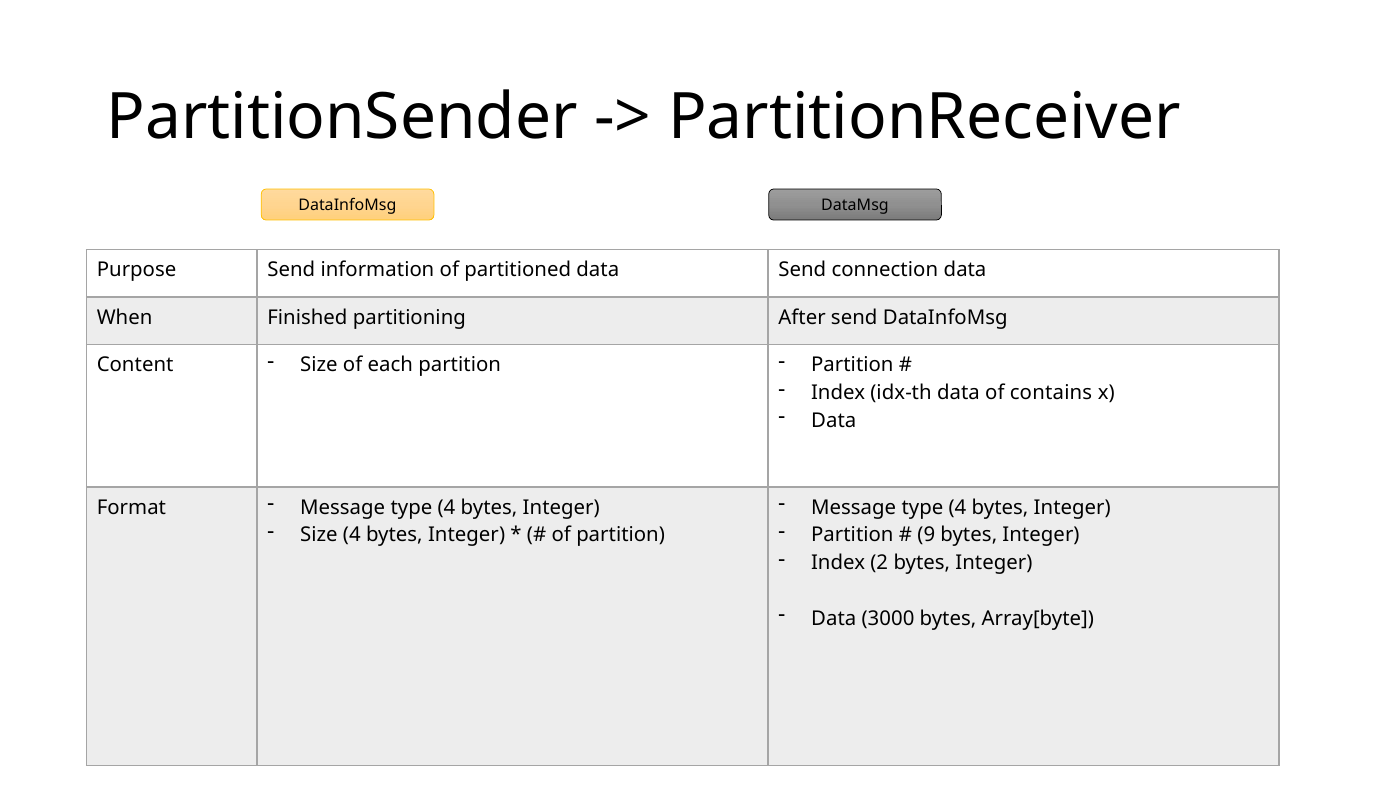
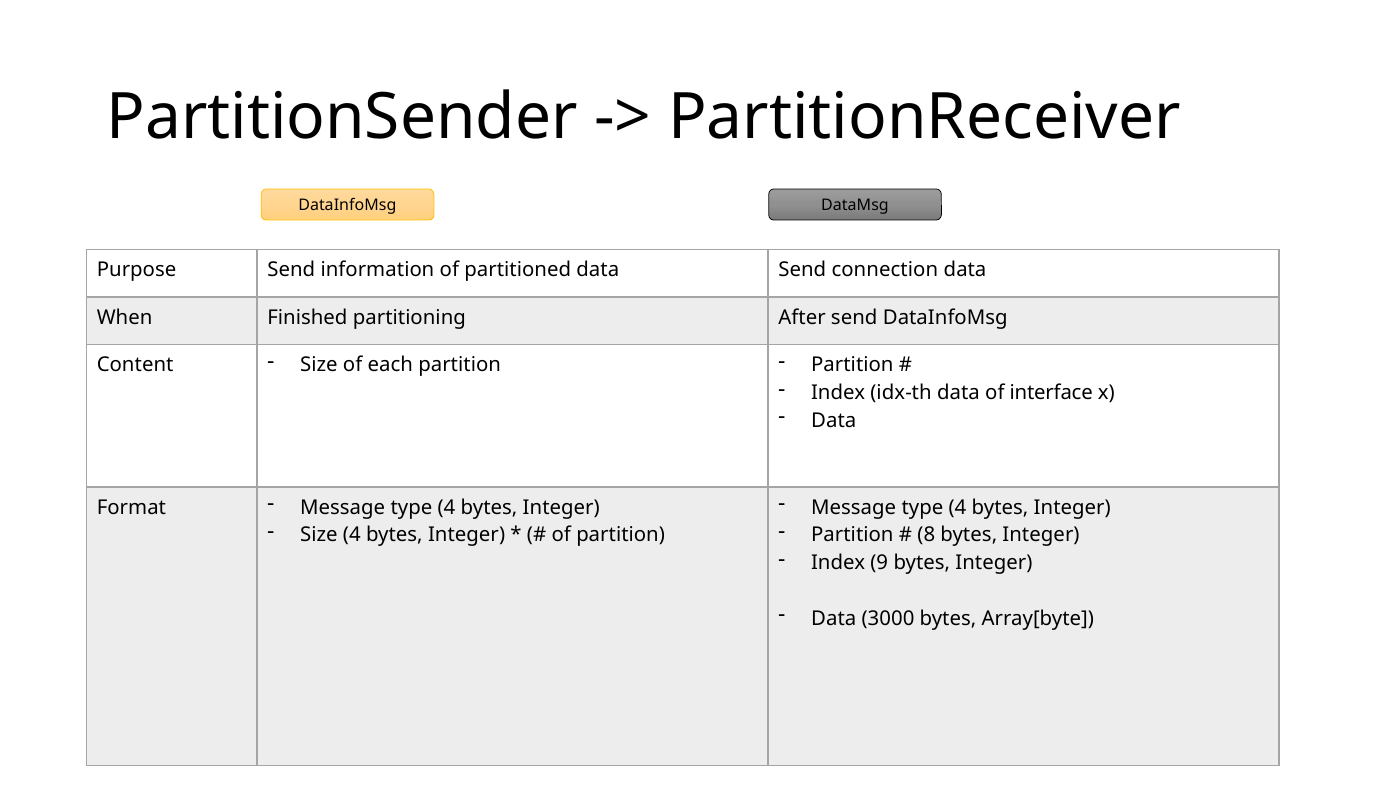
contains: contains -> interface
9: 9 -> 8
2: 2 -> 9
